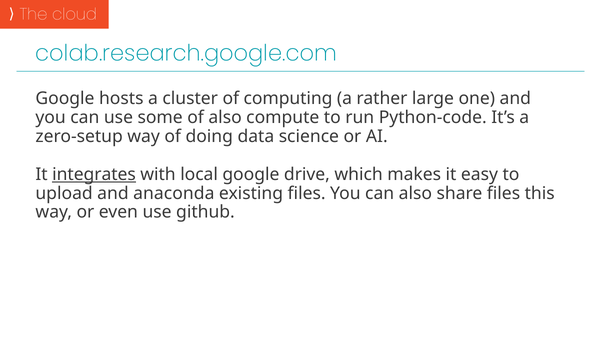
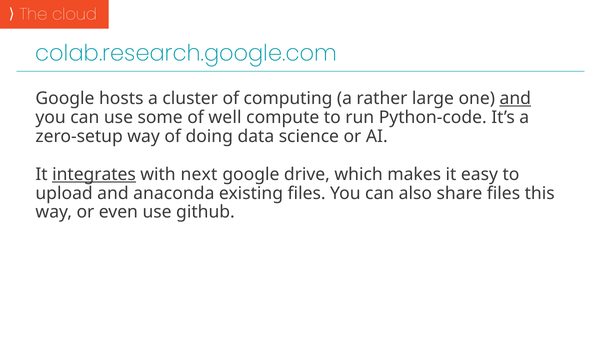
and at (515, 99) underline: none -> present
of also: also -> well
local: local -> next
